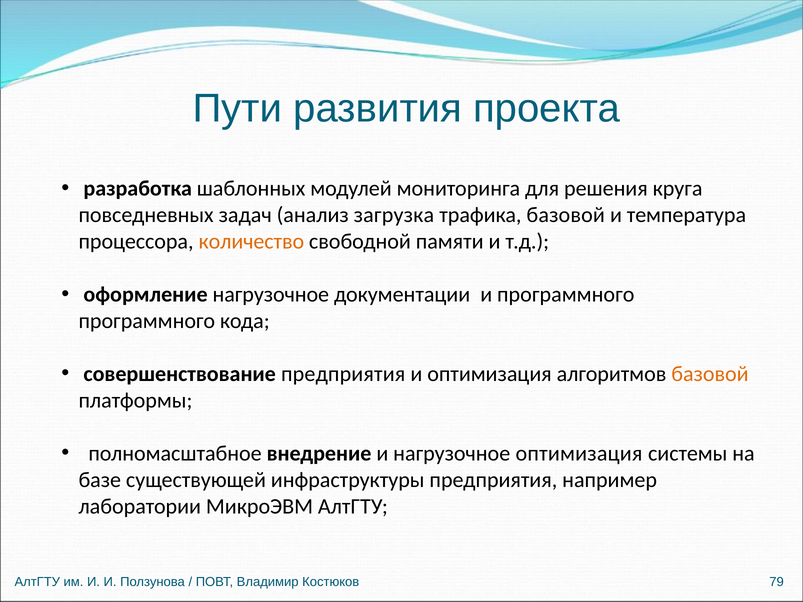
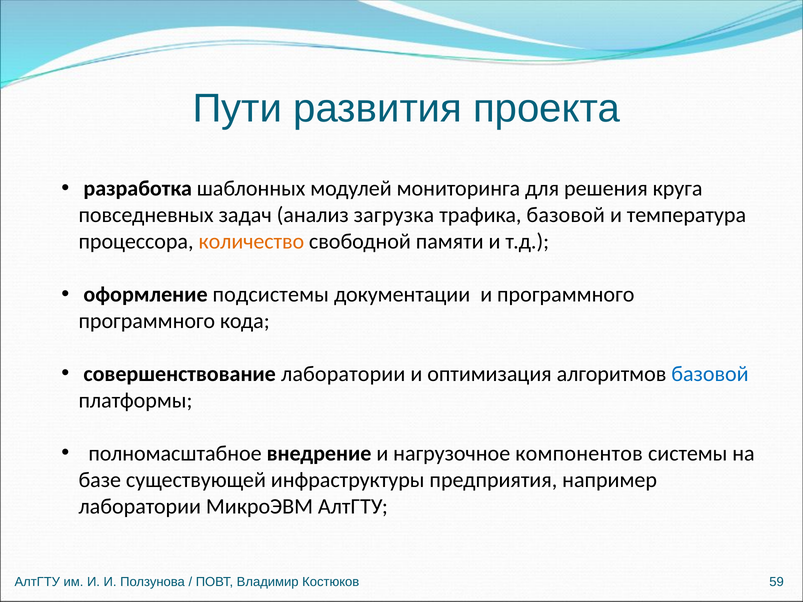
оформление нагрузочное: нагрузочное -> подсистемы
совершенствование предприятия: предприятия -> лаборатории
базовой at (710, 374) colour: orange -> blue
нагрузочное оптимизация: оптимизация -> компонентов
79: 79 -> 59
